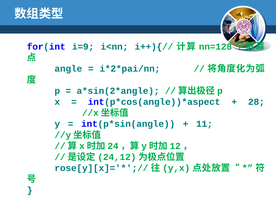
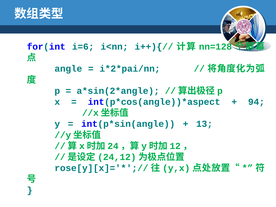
i=9: i=9 -> i=6
28: 28 -> 94
11: 11 -> 13
